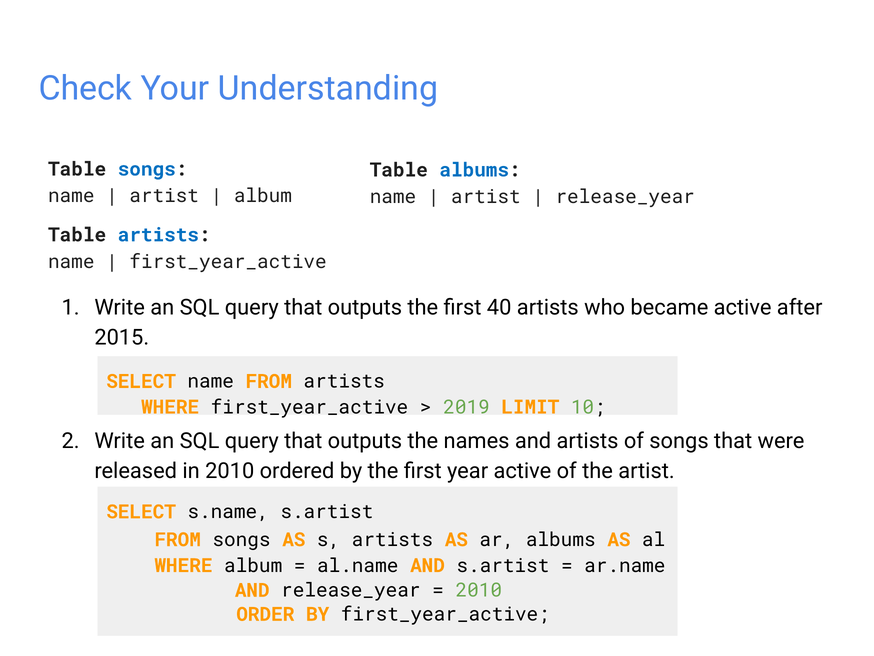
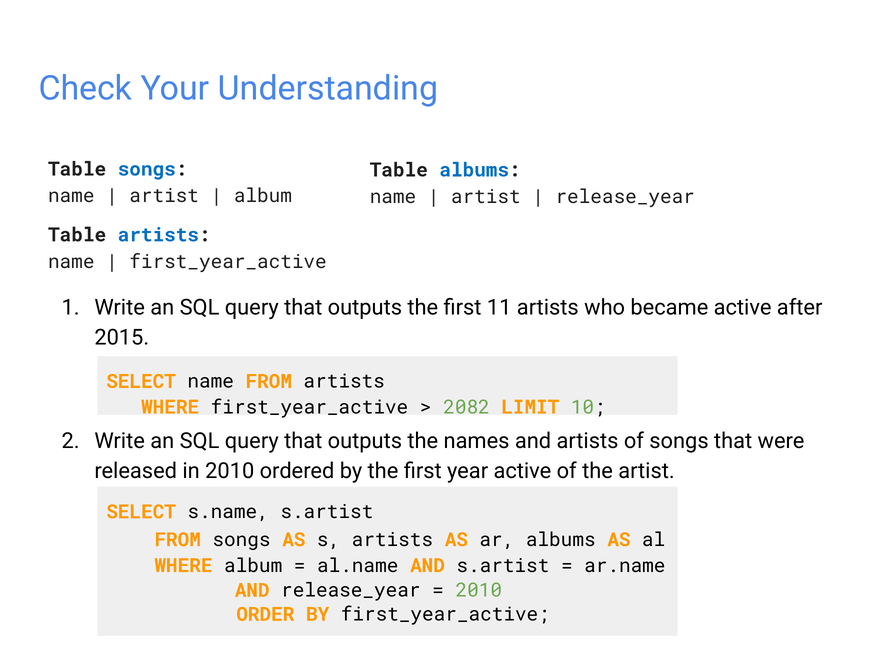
40: 40 -> 11
2019: 2019 -> 2082
